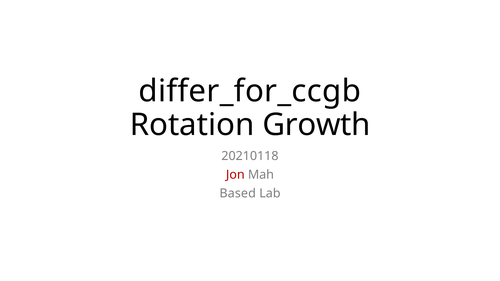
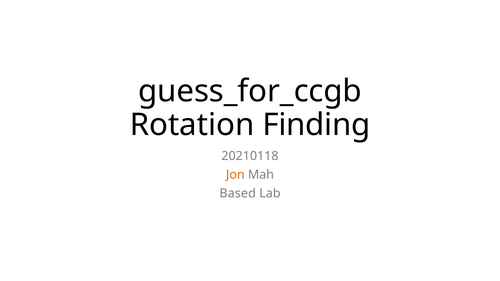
differ_for_ccgb: differ_for_ccgb -> guess_for_ccgb
Growth: Growth -> Finding
Jon colour: red -> orange
